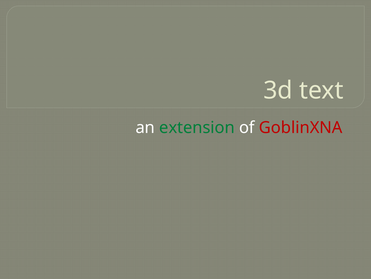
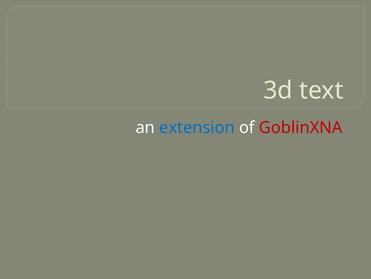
extension colour: green -> blue
